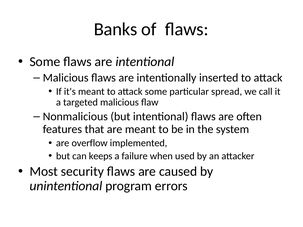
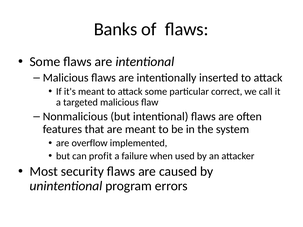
spread: spread -> correct
keeps: keeps -> profit
